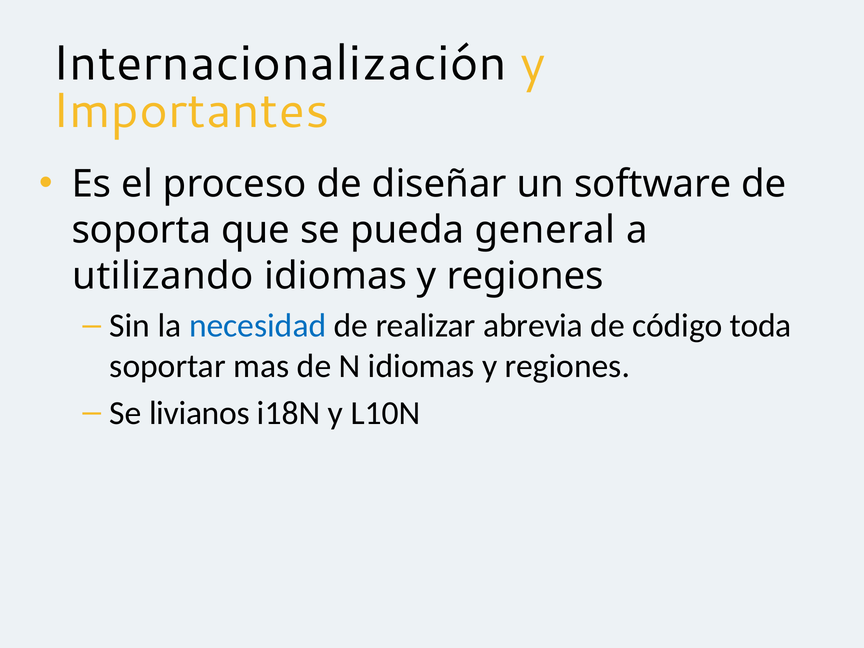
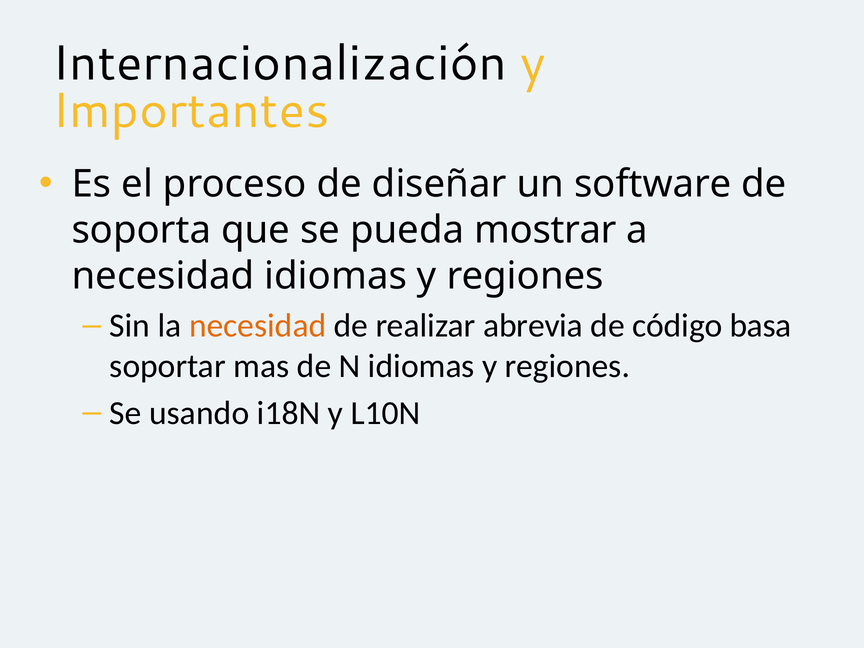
general: general -> mostrar
utilizando at (163, 276): utilizando -> necesidad
necesidad at (258, 326) colour: blue -> orange
toda: toda -> basa
livianos: livianos -> usando
